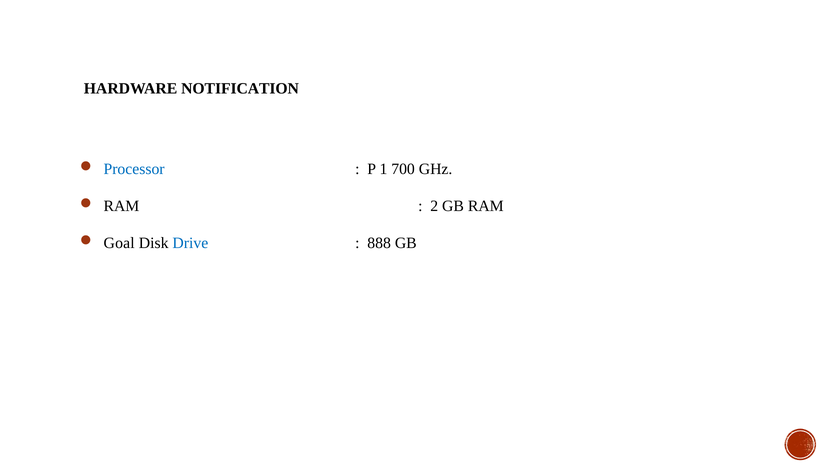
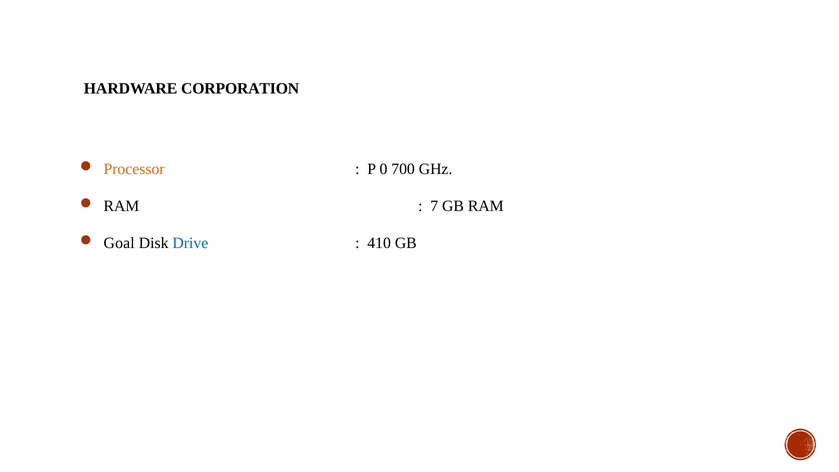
NOTIFICATION: NOTIFICATION -> CORPORATION
Processor colour: blue -> orange
1: 1 -> 0
2: 2 -> 7
888: 888 -> 410
